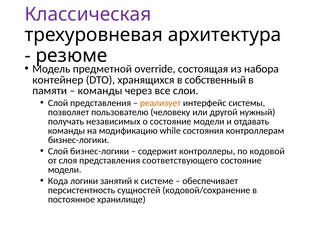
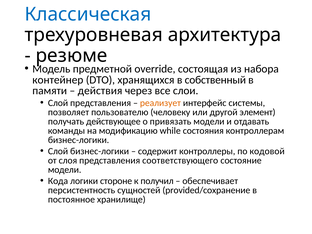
Классическая colour: purple -> blue
команды at (100, 91): команды -> действия
нужный: нужный -> элемент
независимых: независимых -> действующее
о состояние: состояние -> привязать
занятий: занятий -> стороне
системе: системе -> получил
кодовой/сохранение: кодовой/сохранение -> provided/сохранение
